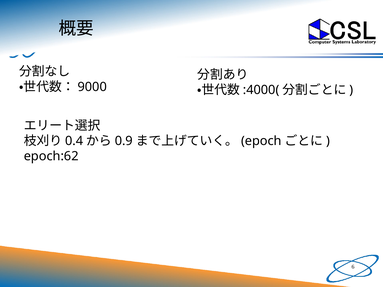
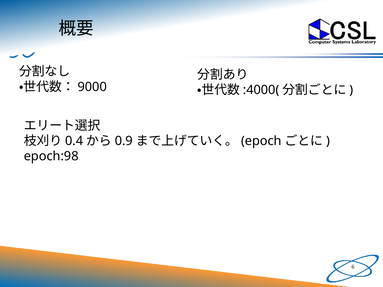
epoch:62: epoch:62 -> epoch:98
